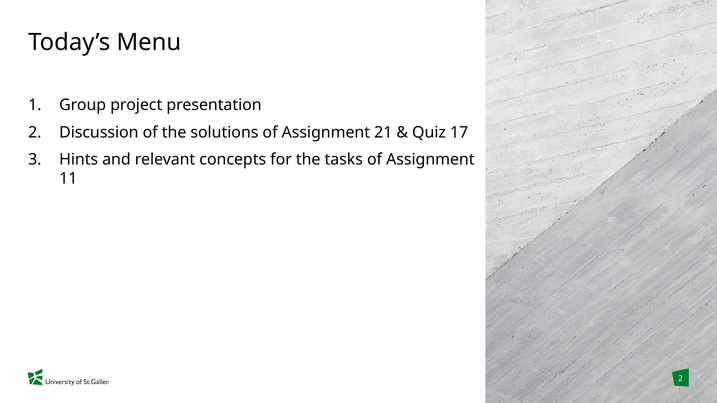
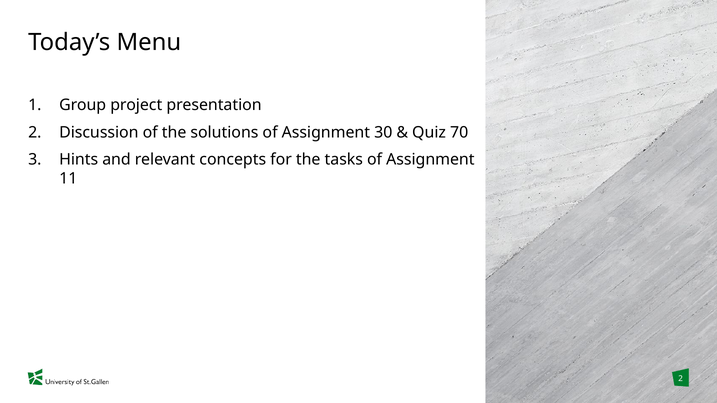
21: 21 -> 30
17: 17 -> 70
